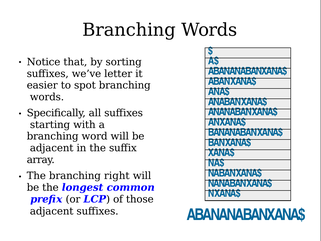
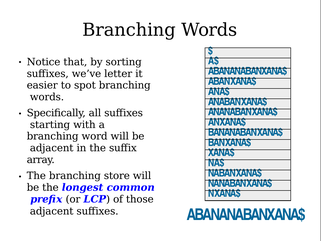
right: right -> store
